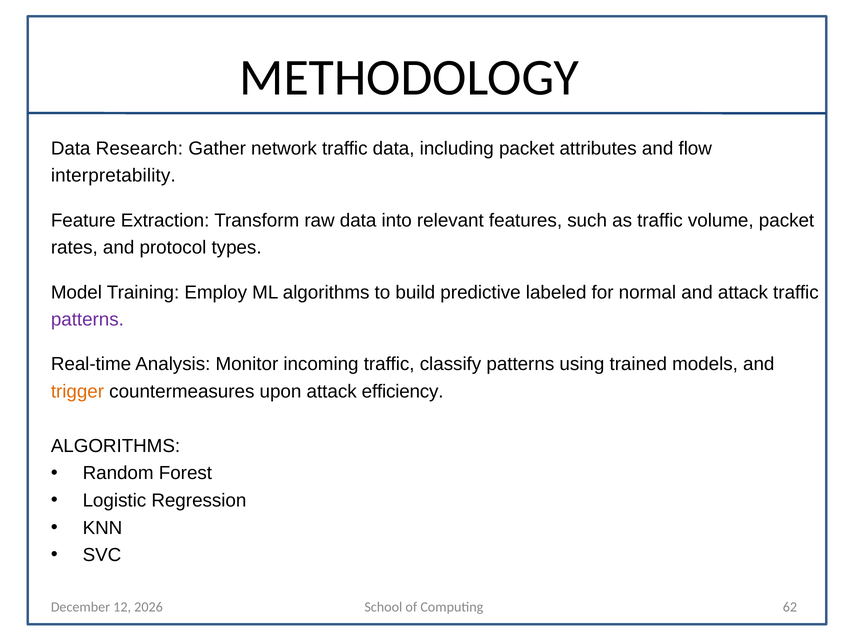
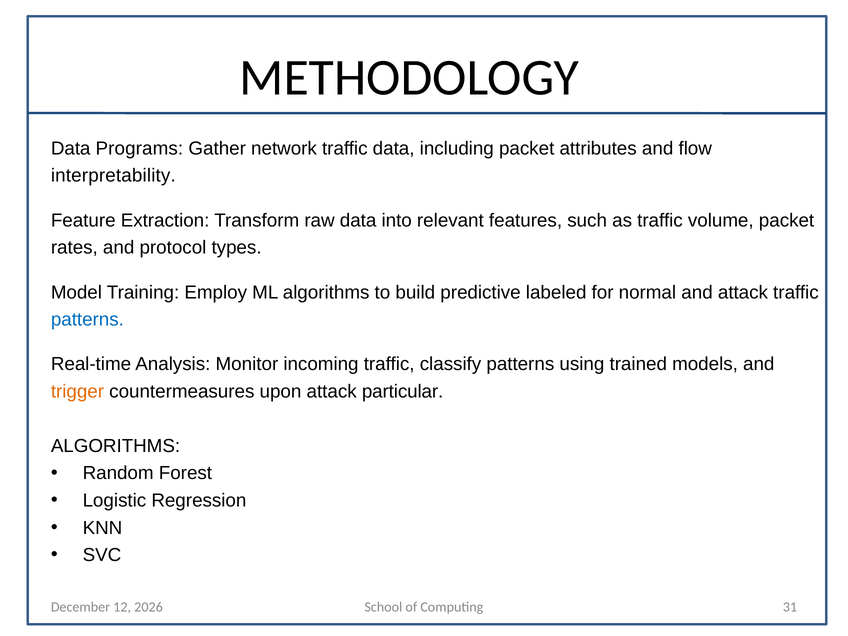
Research: Research -> Programs
patterns at (87, 319) colour: purple -> blue
efficiency: efficiency -> particular
62: 62 -> 31
